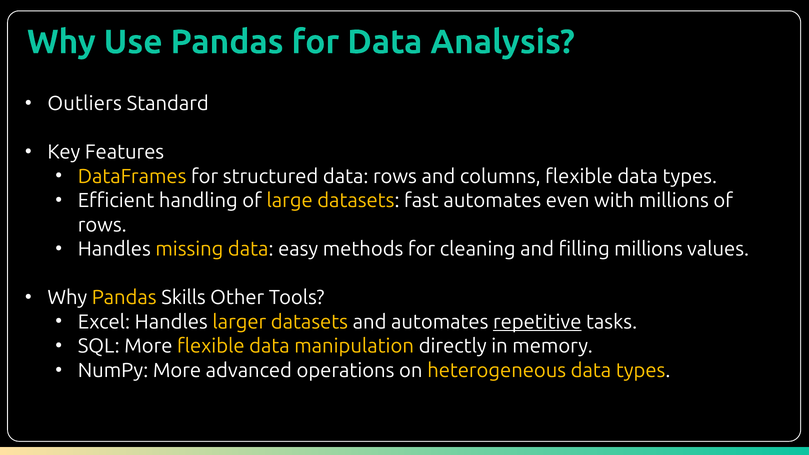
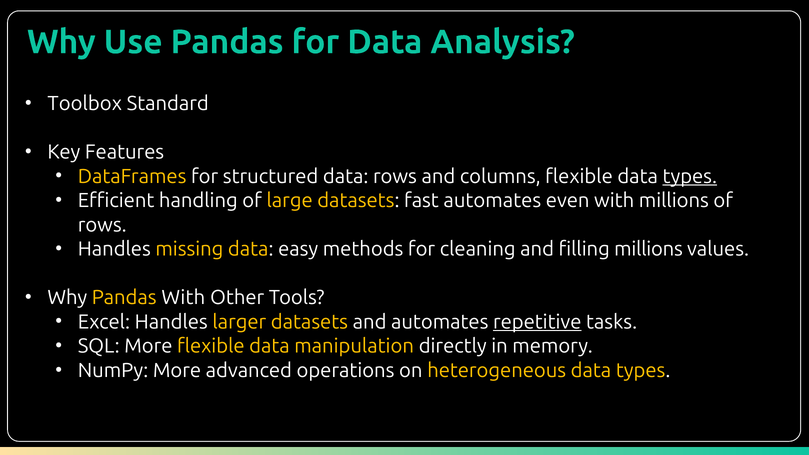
Outliers: Outliers -> Toolbox
types at (690, 176) underline: none -> present
Pandas Skills: Skills -> With
